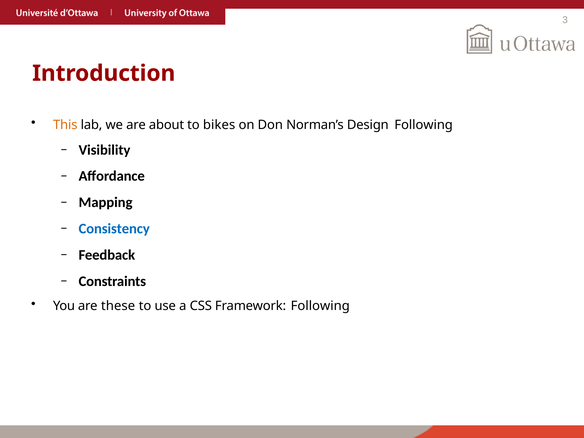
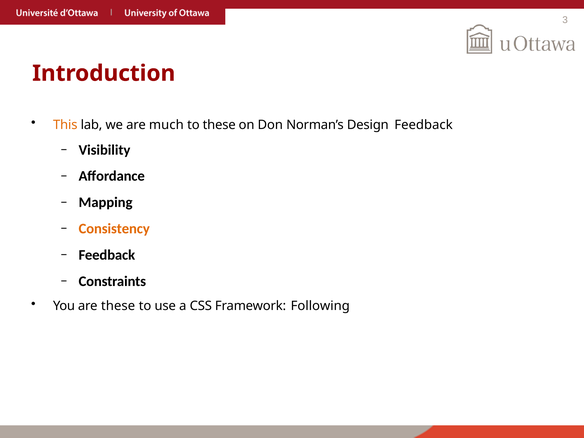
about: about -> much
to bikes: bikes -> these
Design Following: Following -> Feedback
Consistency colour: blue -> orange
